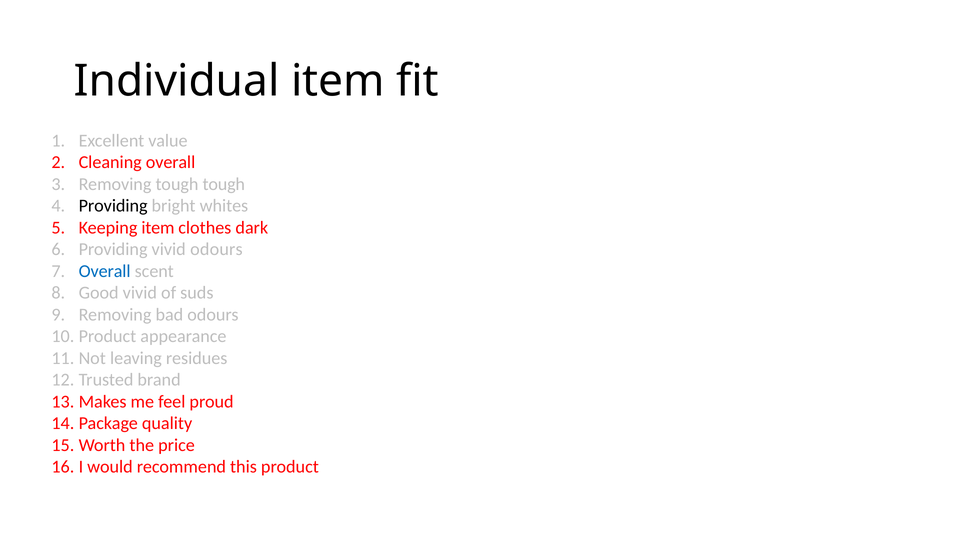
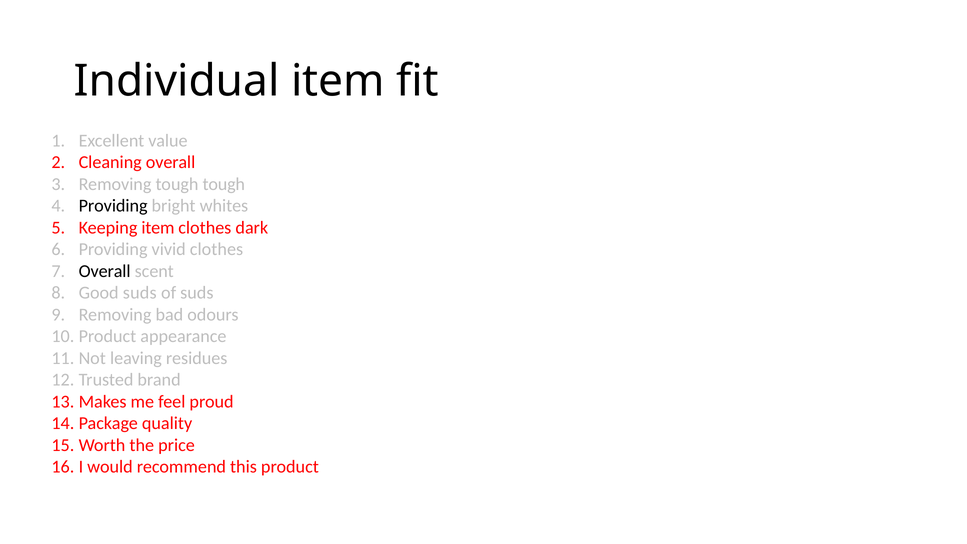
vivid odours: odours -> clothes
Overall at (105, 271) colour: blue -> black
Good vivid: vivid -> suds
